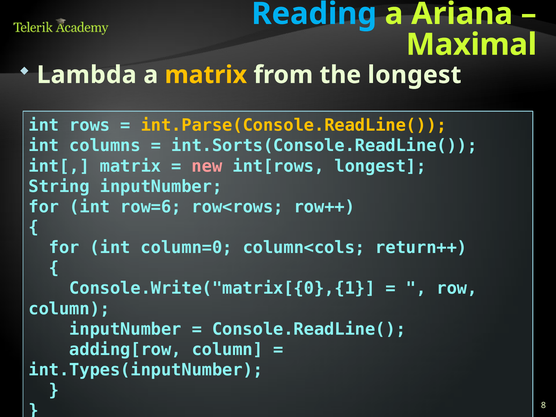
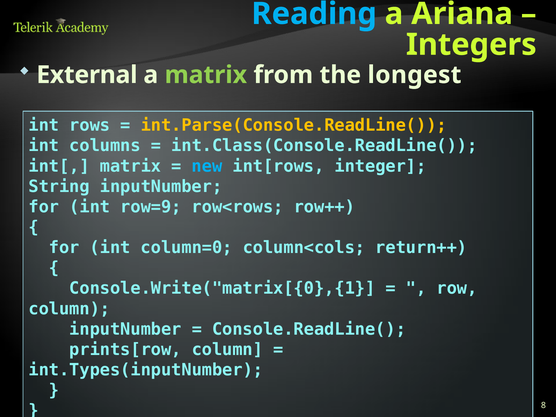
Maximal: Maximal -> Integers
Lambda: Lambda -> External
matrix at (206, 75) colour: yellow -> light green
int.Sorts(Console.ReadLine(: int.Sorts(Console.ReadLine( -> int.Class(Console.ReadLine(
new colour: pink -> light blue
int[rows longest: longest -> integer
row=6: row=6 -> row=9
adding[row: adding[row -> prints[row
